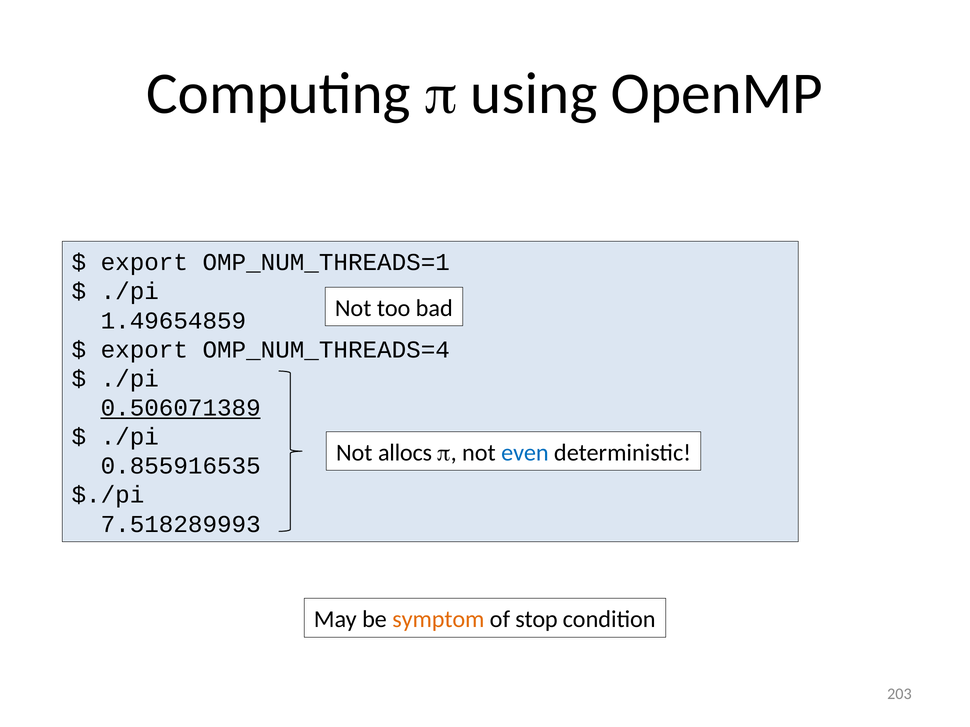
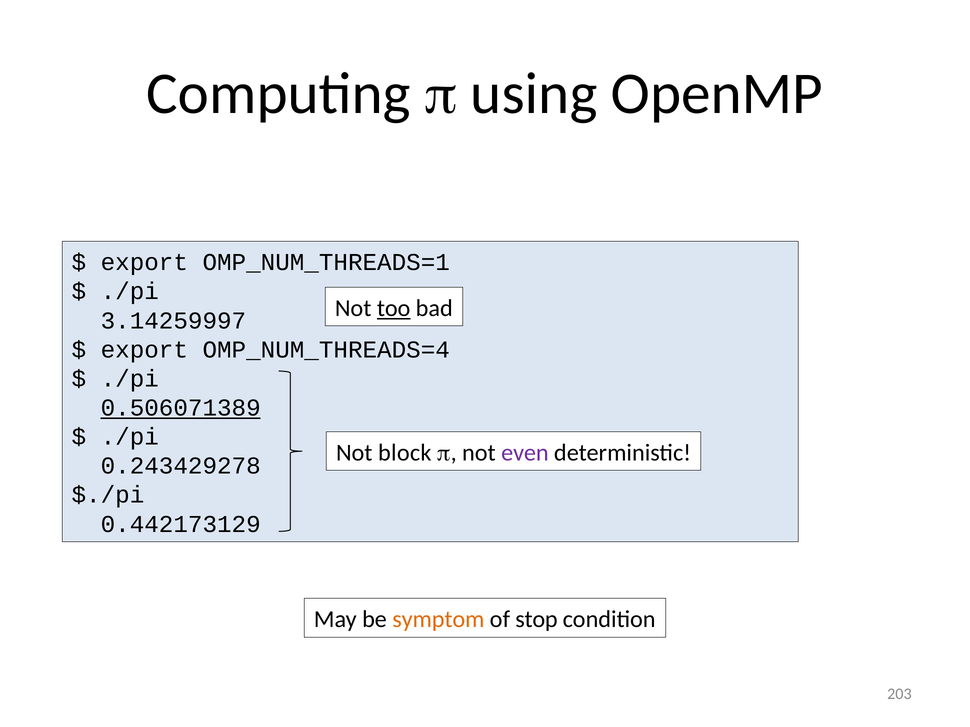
too underline: none -> present
1.49654859: 1.49654859 -> 3.14259997
allocs: allocs -> block
even colour: blue -> purple
0.855916535: 0.855916535 -> 0.243429278
7.518289993: 7.518289993 -> 0.442173129
